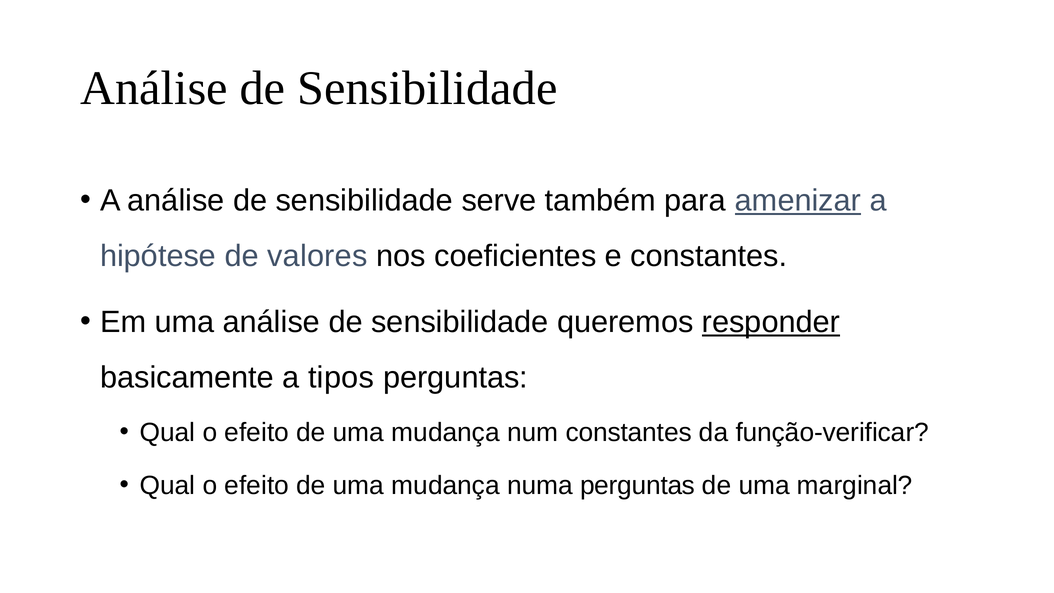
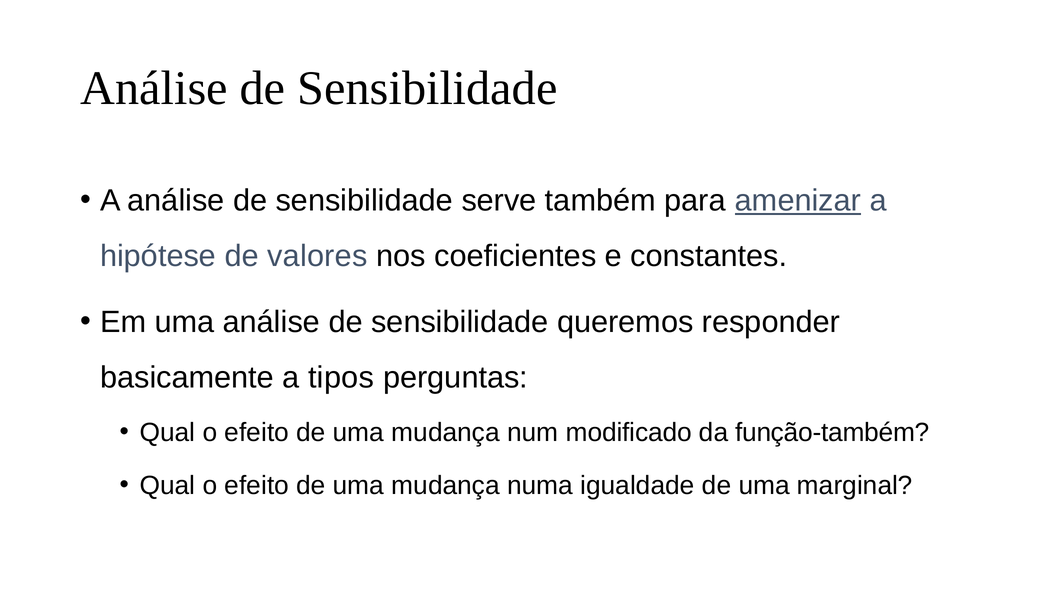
responder underline: present -> none
num constantes: constantes -> modificado
função-verificar: função-verificar -> função-também
numa perguntas: perguntas -> igualdade
